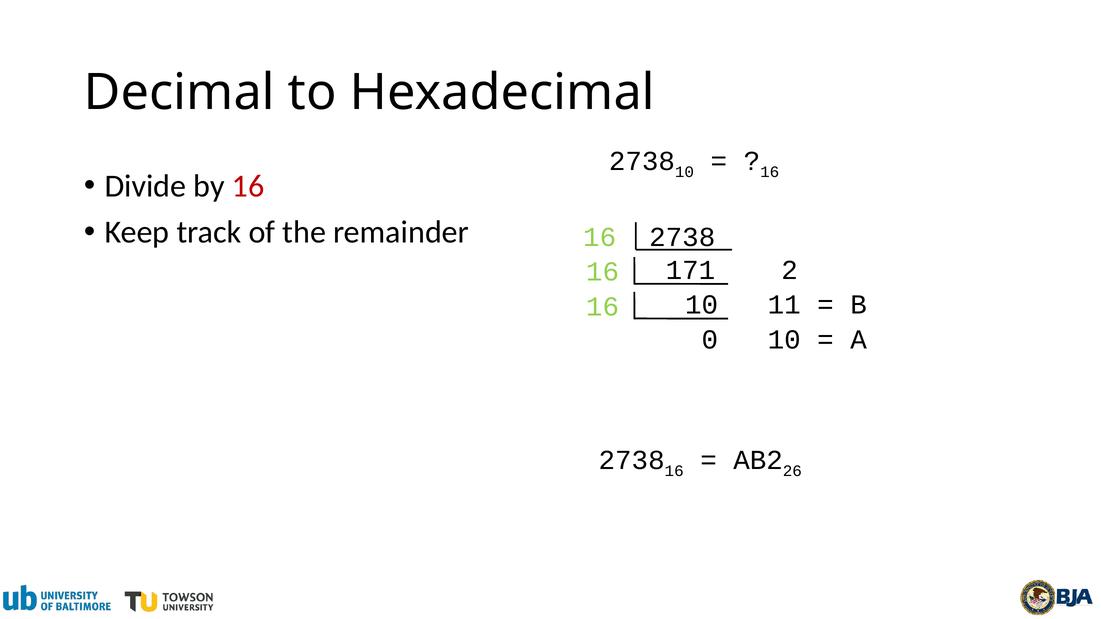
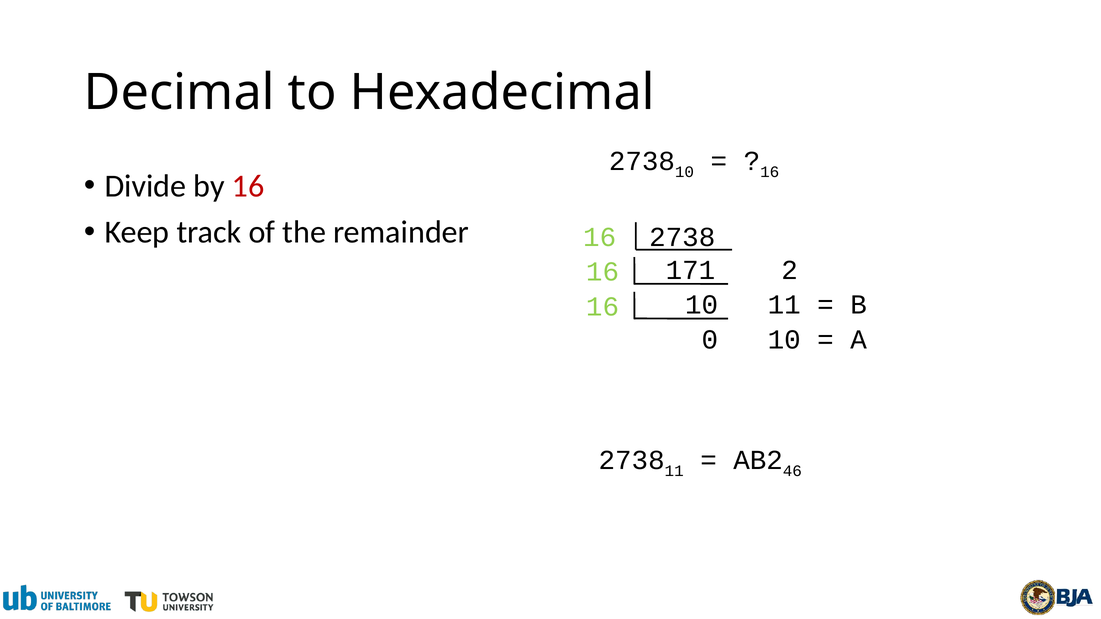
2738 16: 16 -> 11
26: 26 -> 46
